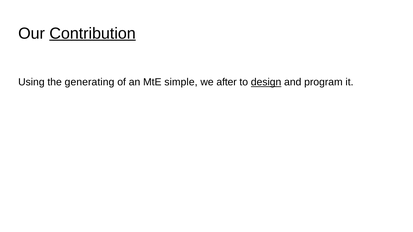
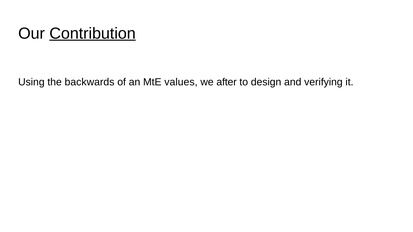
generating: generating -> backwards
simple: simple -> values
design underline: present -> none
program: program -> verifying
